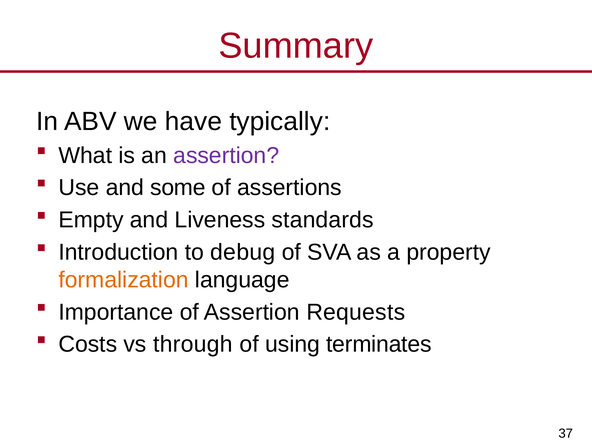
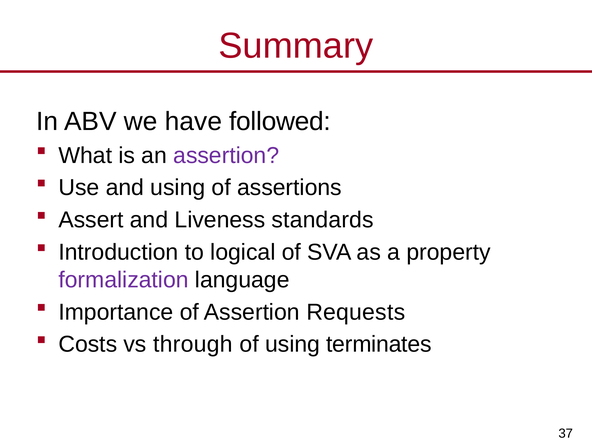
typically: typically -> followed
and some: some -> using
Empty: Empty -> Assert
debug: debug -> logical
formalization colour: orange -> purple
